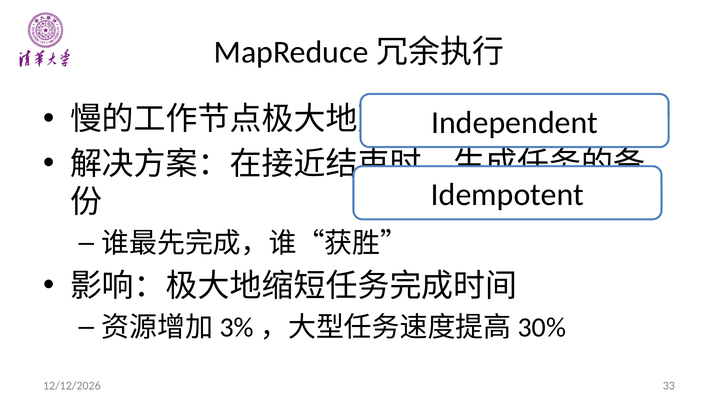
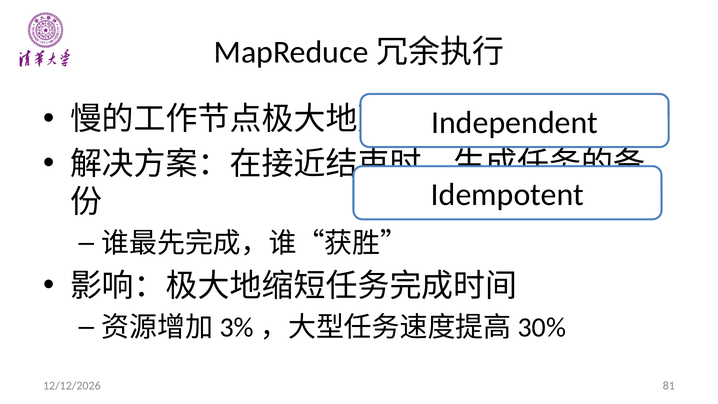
33: 33 -> 81
